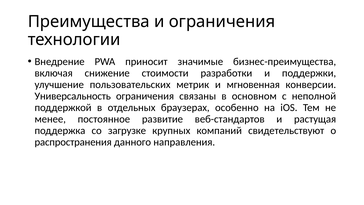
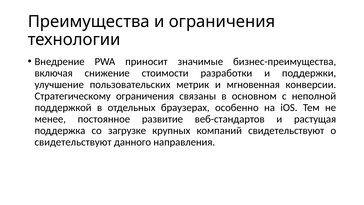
Универсальность: Универсальность -> Стратегическому
распространения at (73, 142): распространения -> свидетельствуют
